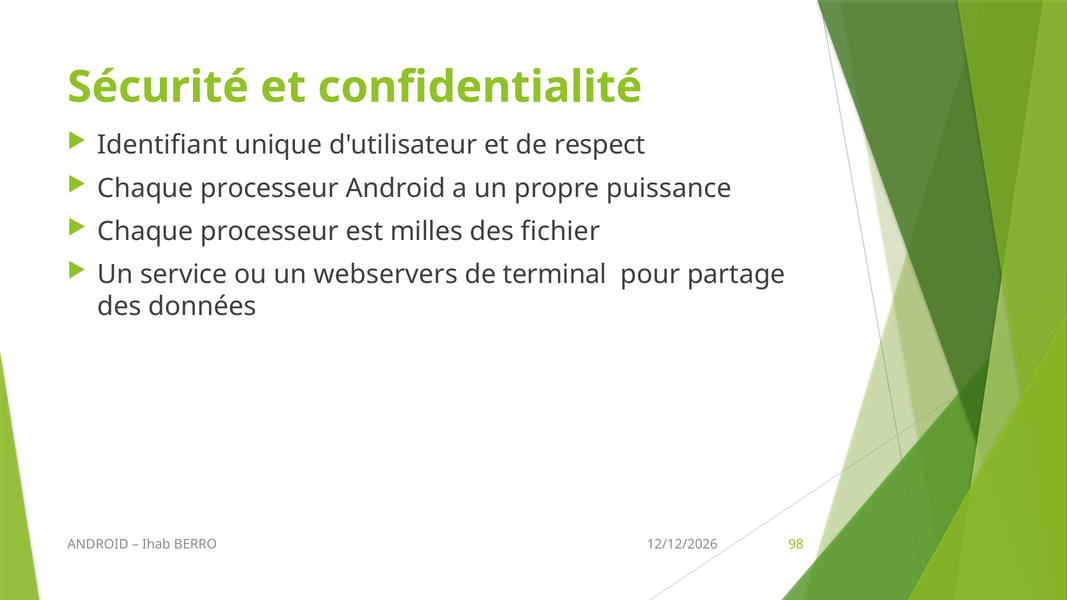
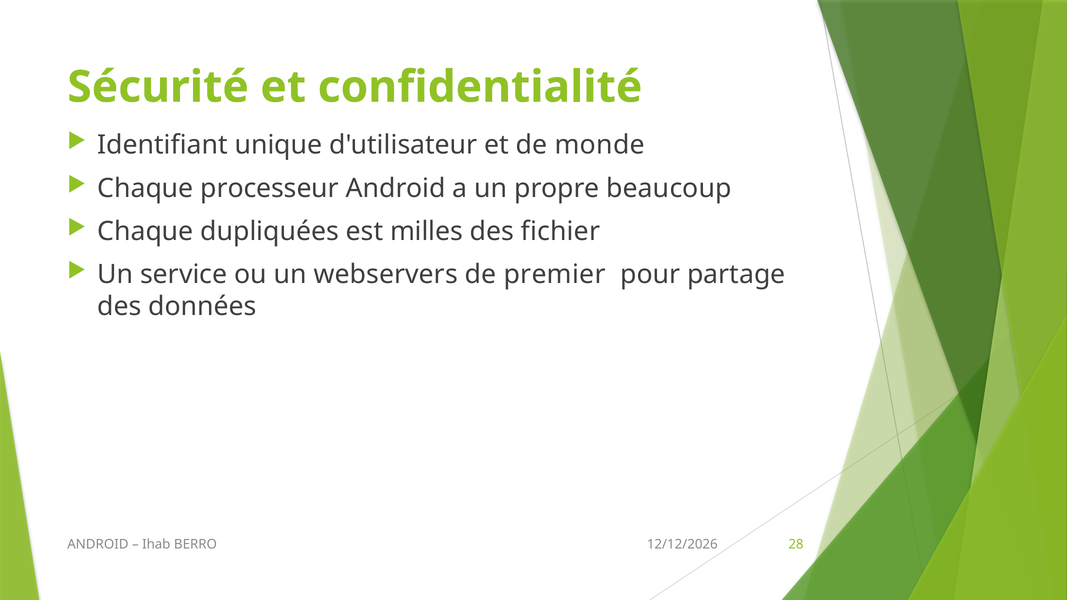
respect: respect -> monde
puissance: puissance -> beaucoup
processeur at (270, 231): processeur -> dupliquées
terminal: terminal -> premier
98: 98 -> 28
